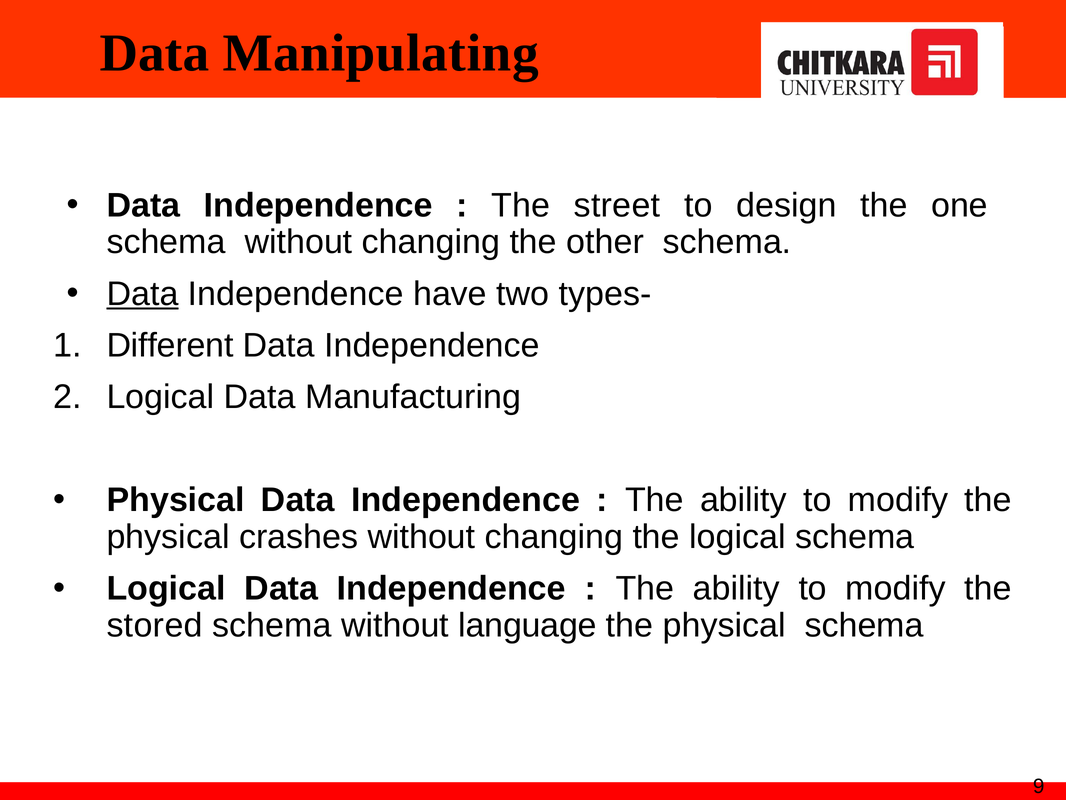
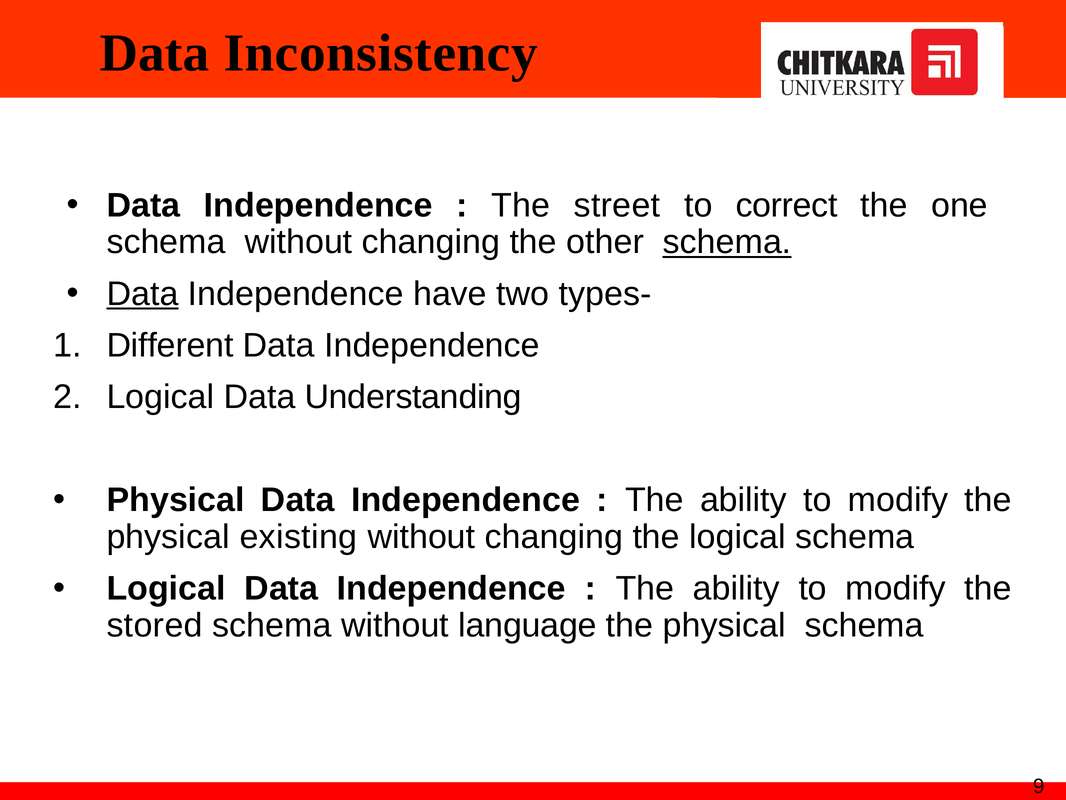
Manipulating: Manipulating -> Inconsistency
design: design -> correct
schema at (727, 242) underline: none -> present
Manufacturing: Manufacturing -> Understanding
crashes: crashes -> existing
